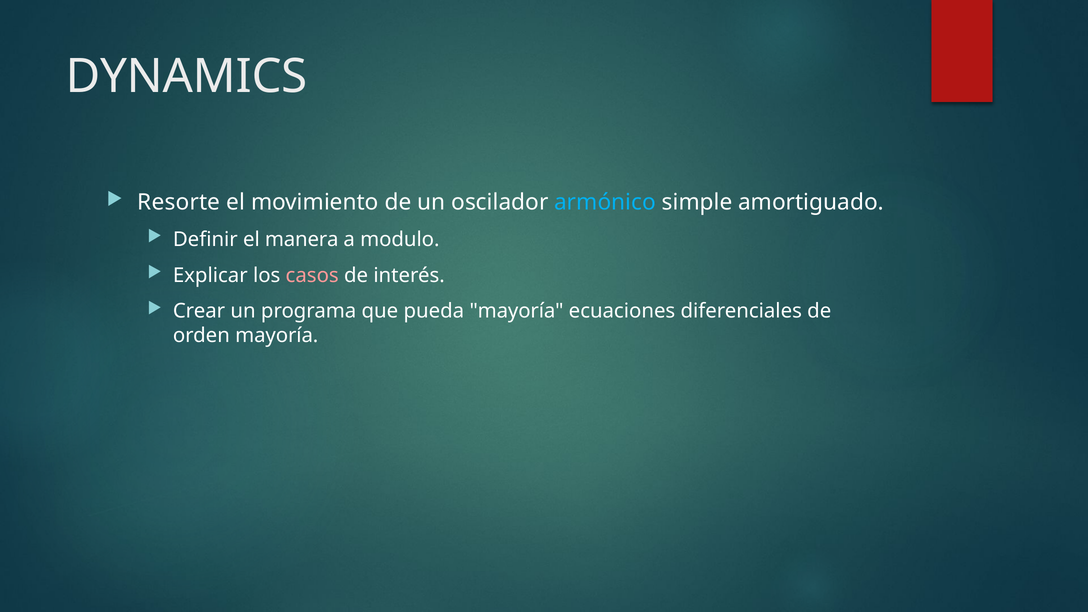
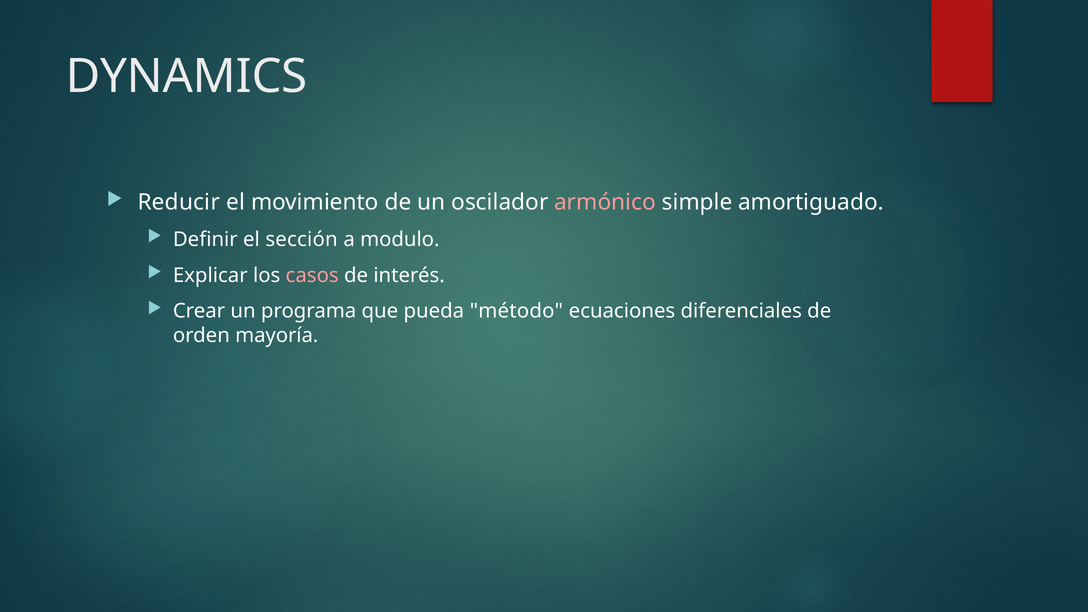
Resorte: Resorte -> Reducir
armónico colour: light blue -> pink
manera: manera -> sección
pueda mayoría: mayoría -> método
